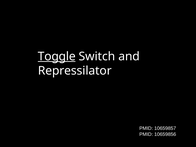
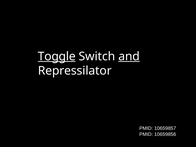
and underline: none -> present
